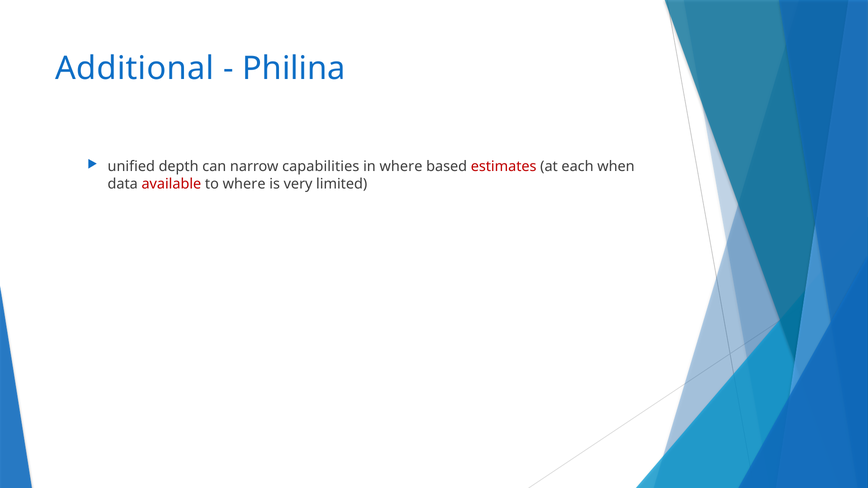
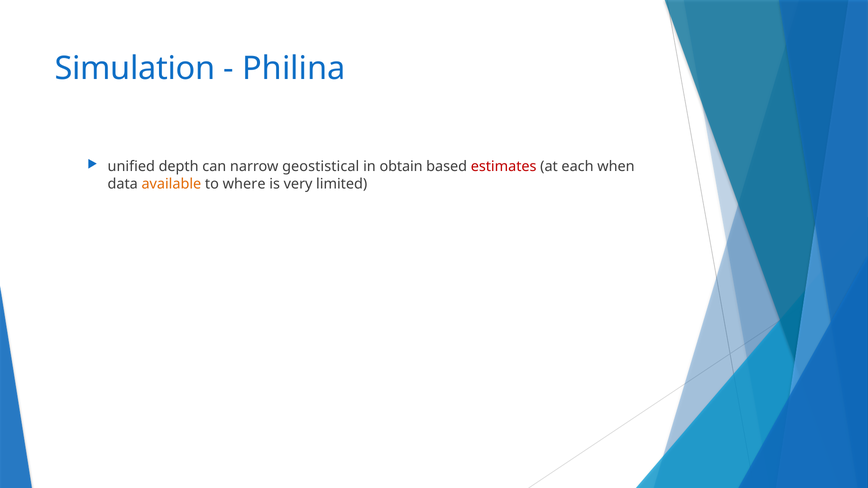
Additional: Additional -> Simulation
capabilities: capabilities -> geostistical
in where: where -> obtain
available colour: red -> orange
